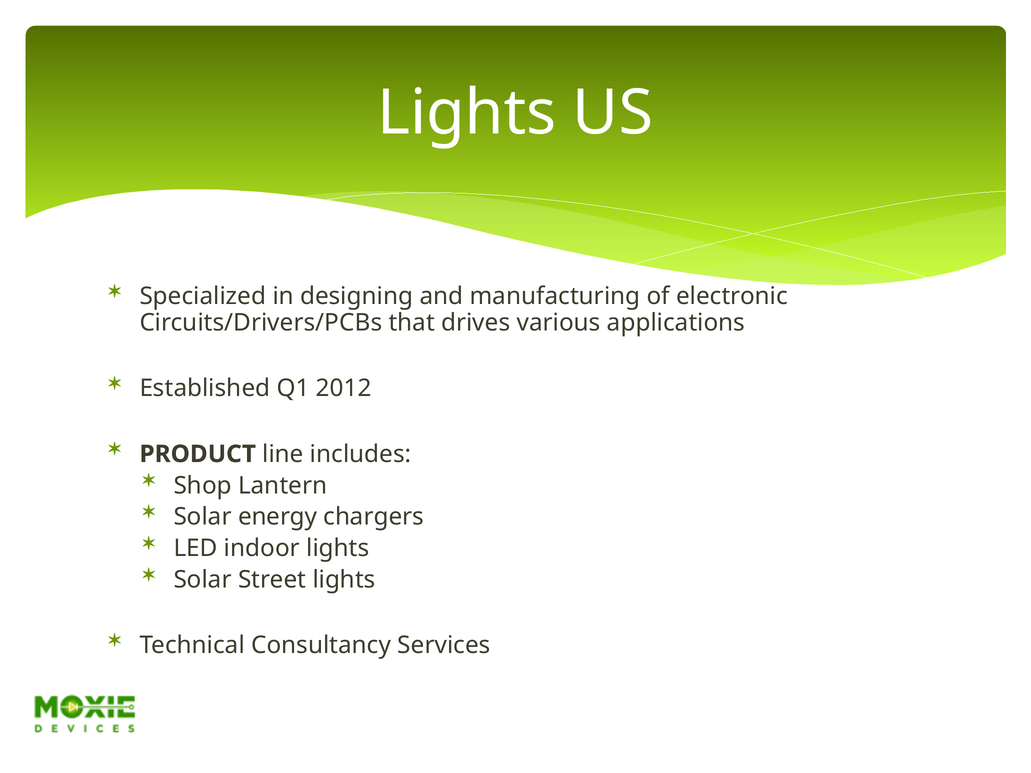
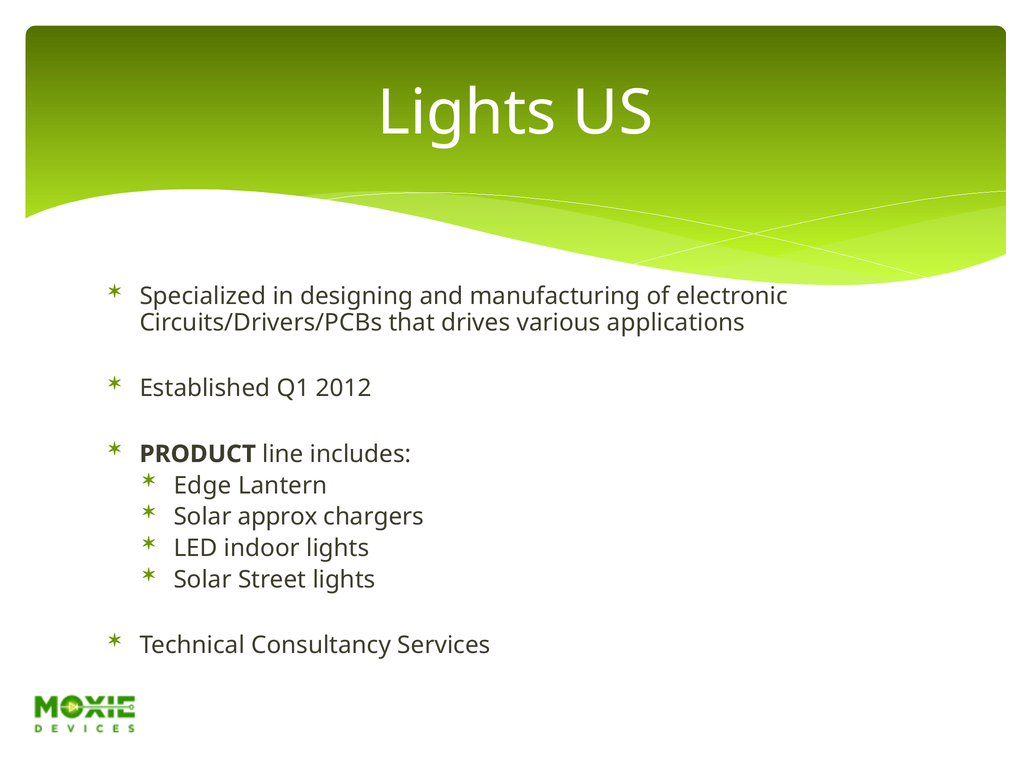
Shop: Shop -> Edge
energy: energy -> approx
